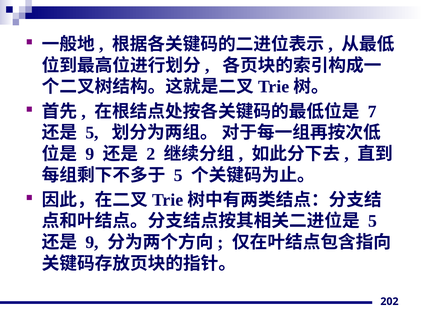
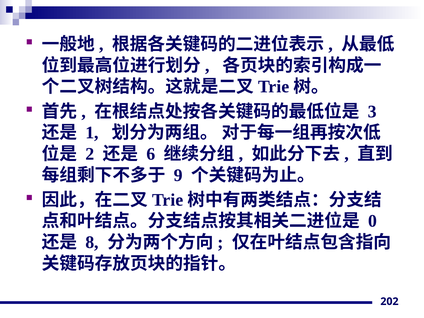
7: 7 -> 3
5 at (92, 133): 5 -> 1
9 at (90, 154): 9 -> 2
2: 2 -> 6
5 at (178, 175): 5 -> 9
5 at (373, 221): 5 -> 0
9 at (92, 242): 9 -> 8
